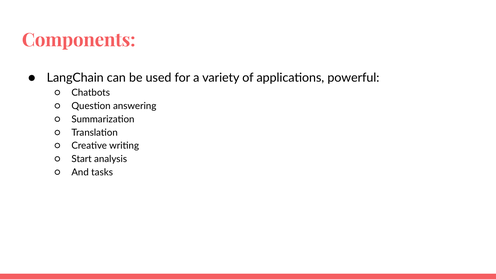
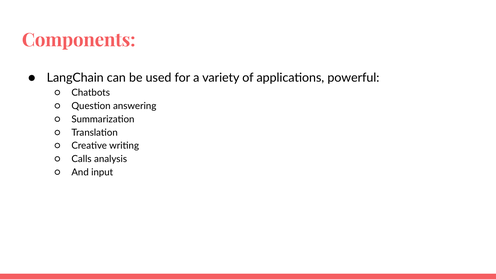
Start: Start -> Calls
tasks: tasks -> input
